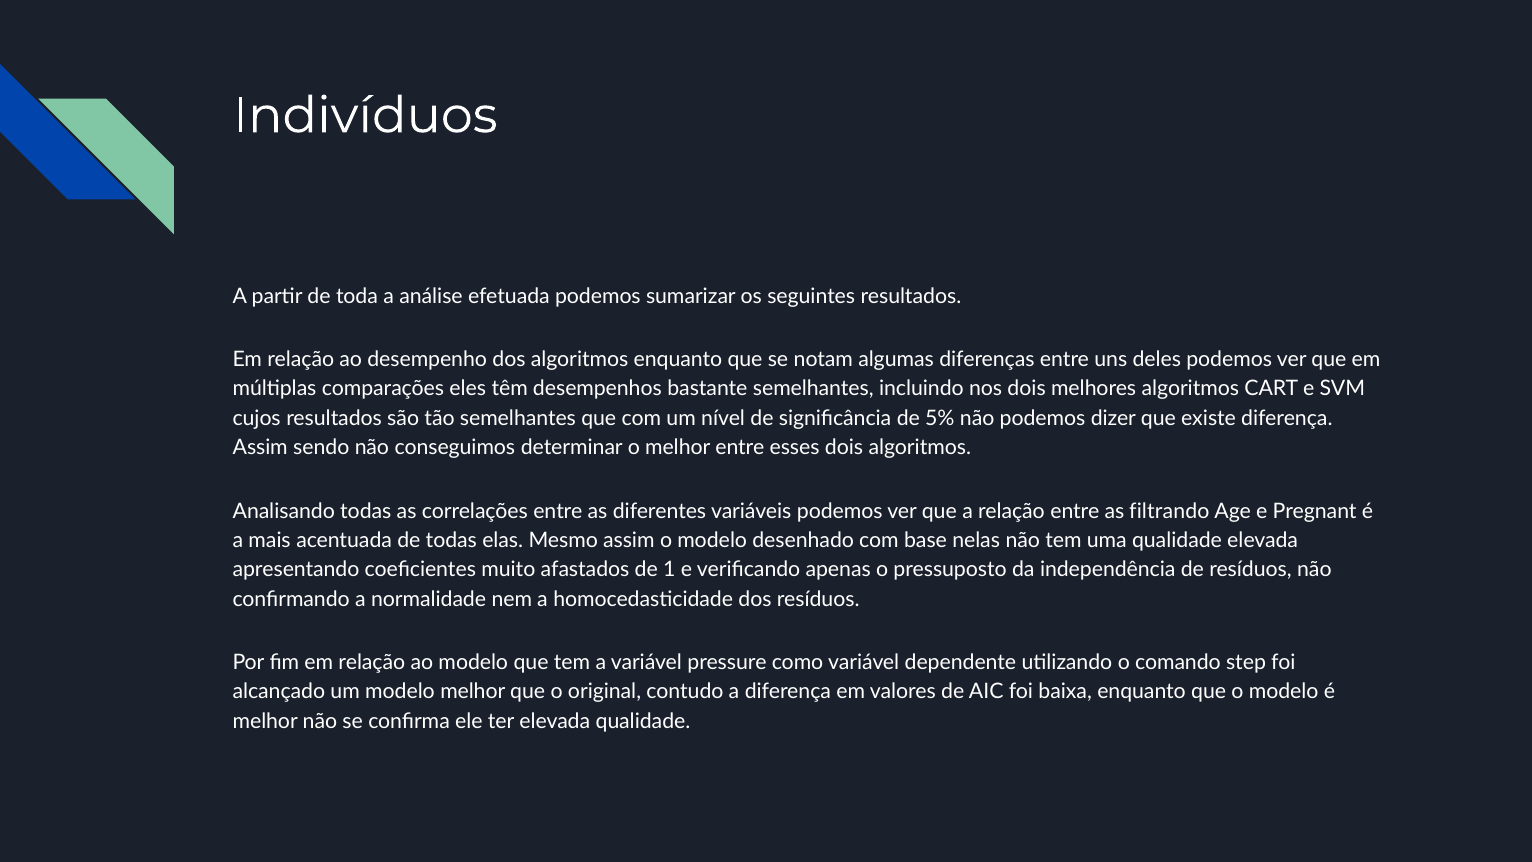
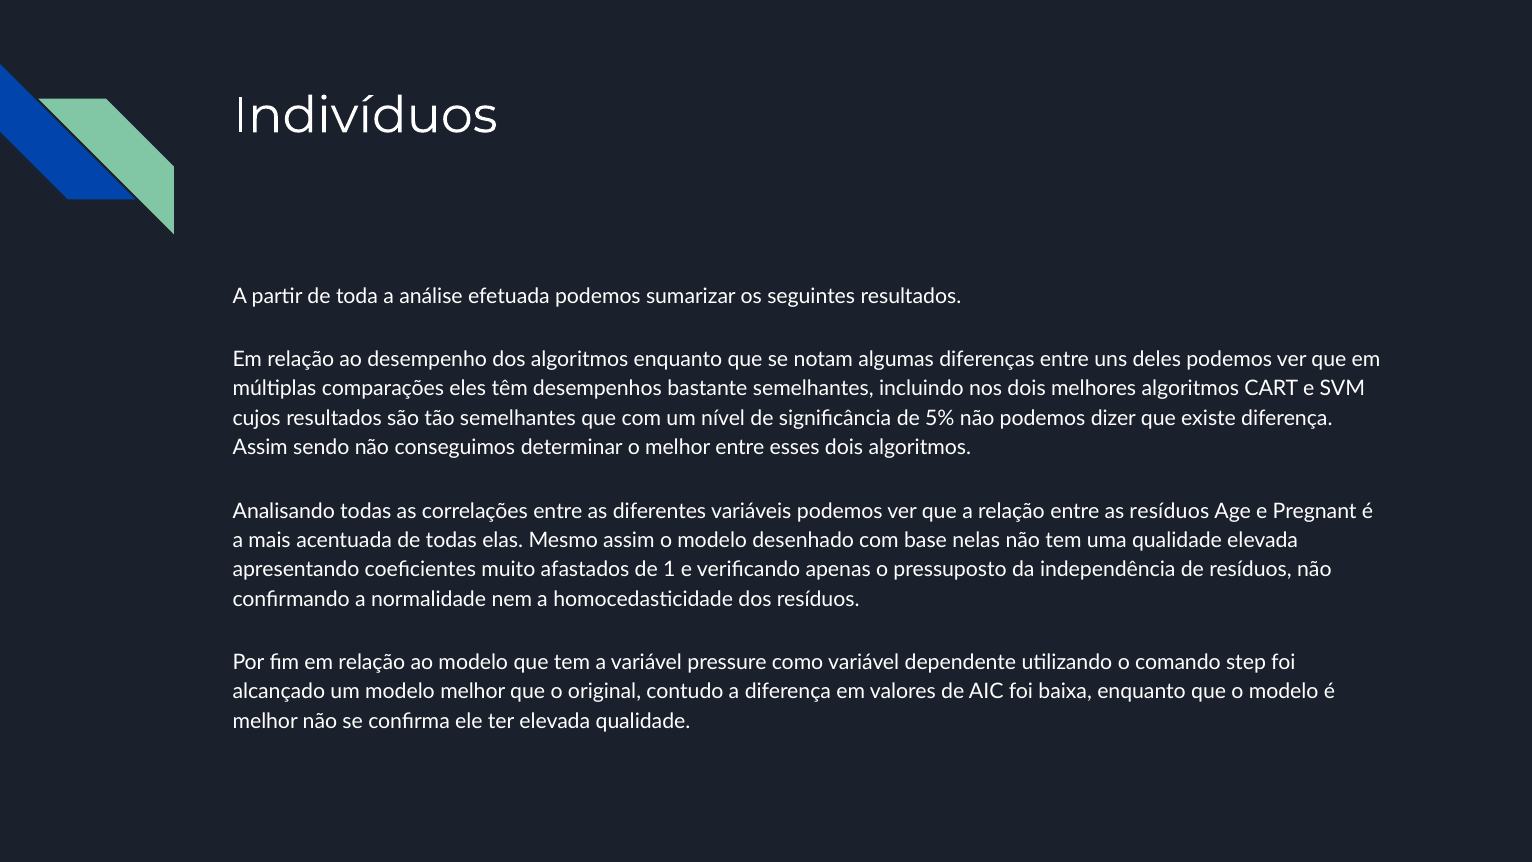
as filtrando: filtrando -> resíduos
